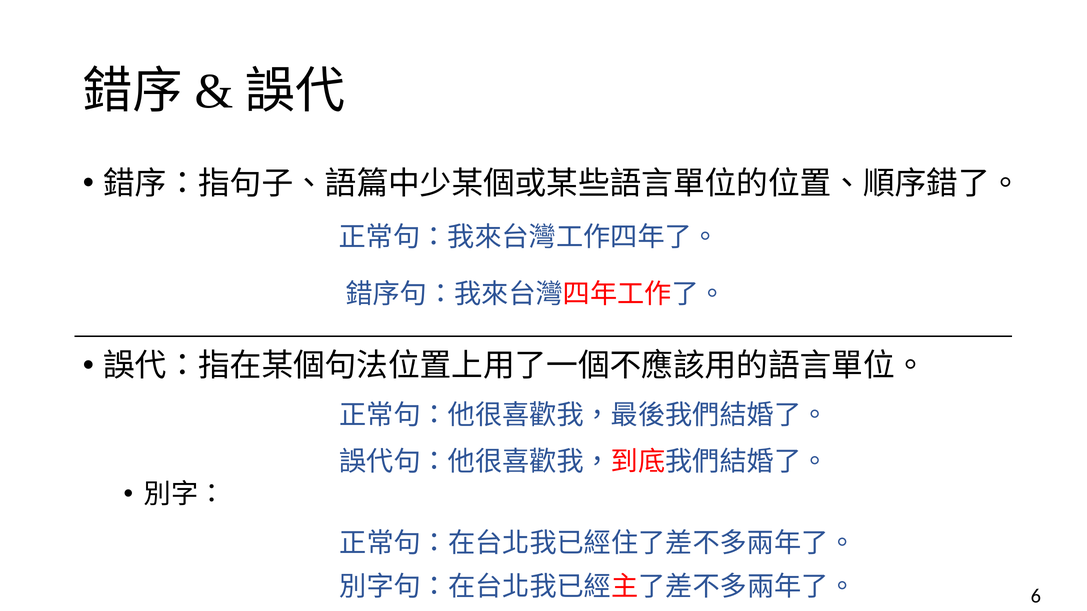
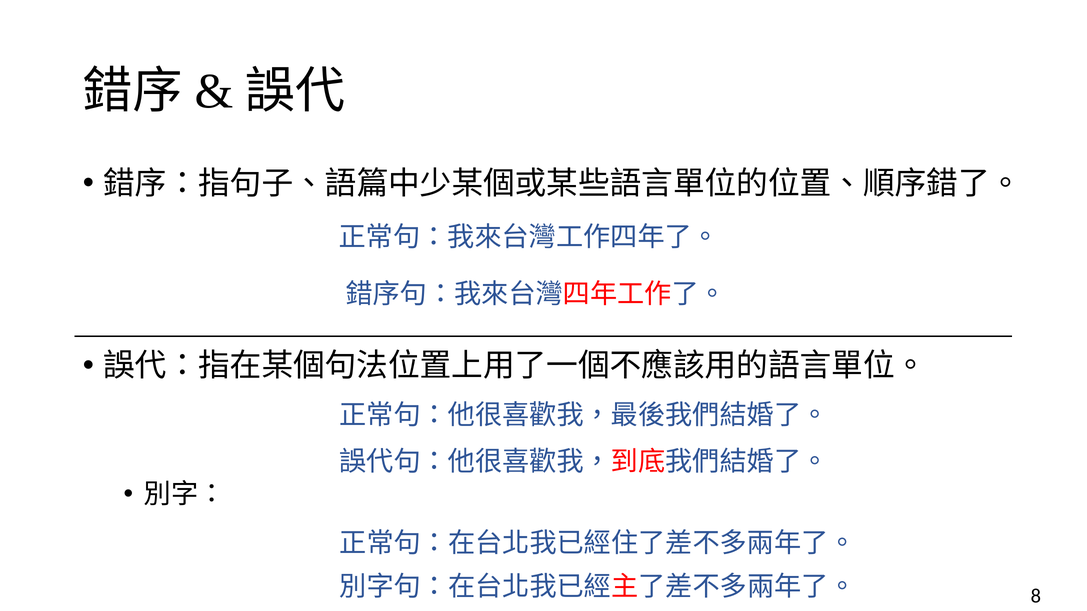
6: 6 -> 8
